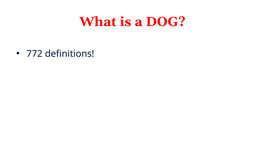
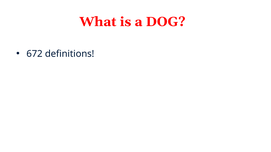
772: 772 -> 672
